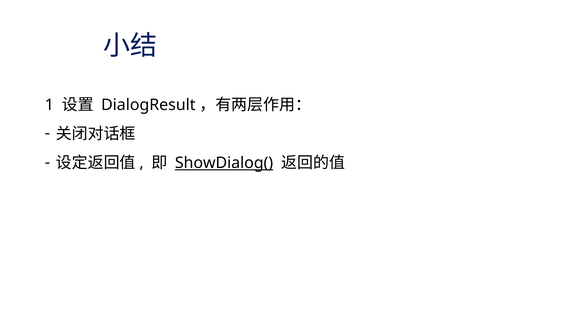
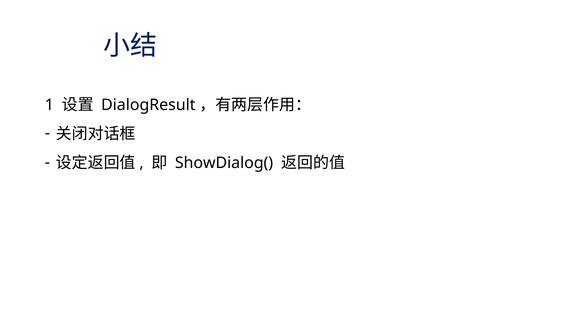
ShowDialog( underline: present -> none
